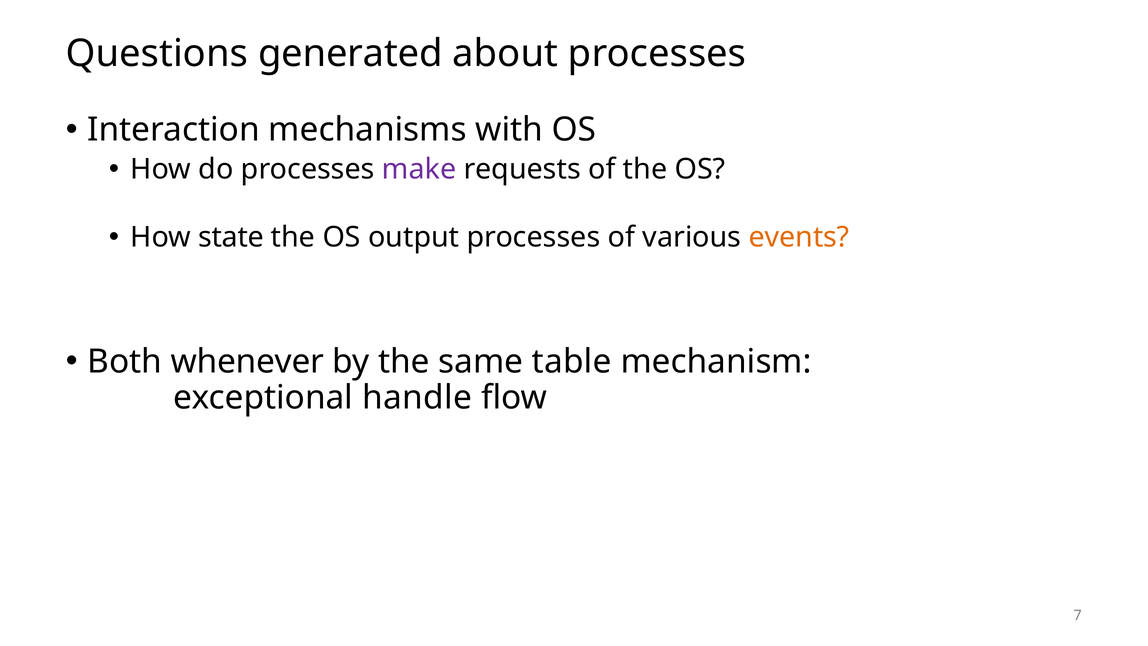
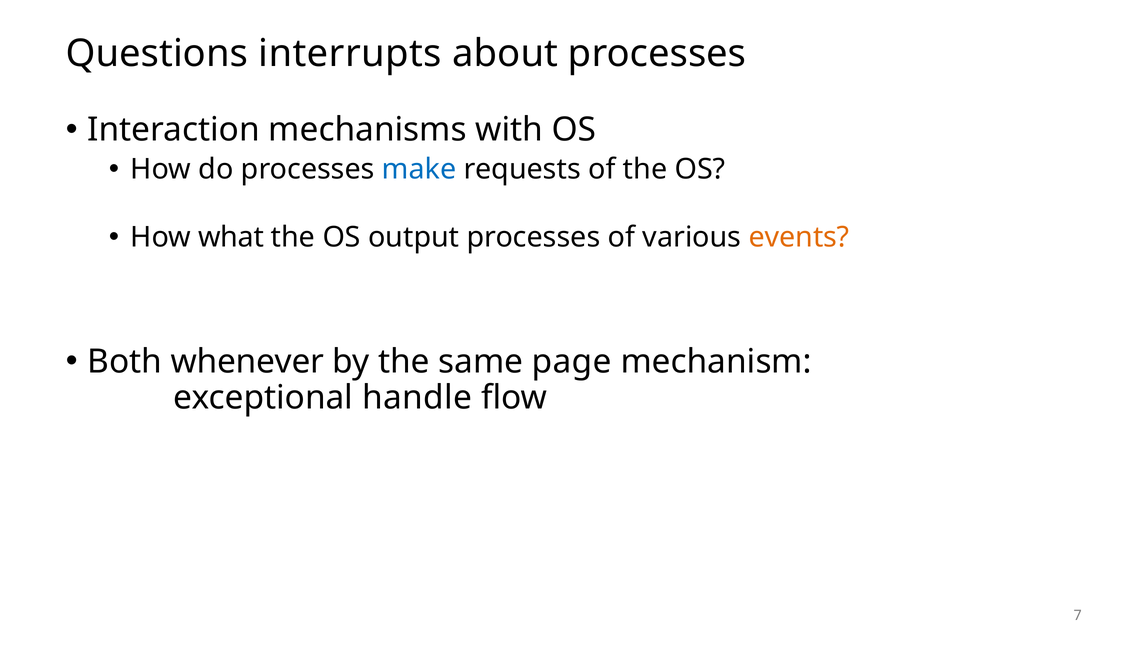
generated: generated -> interrupts
make colour: purple -> blue
state: state -> what
table: table -> page
